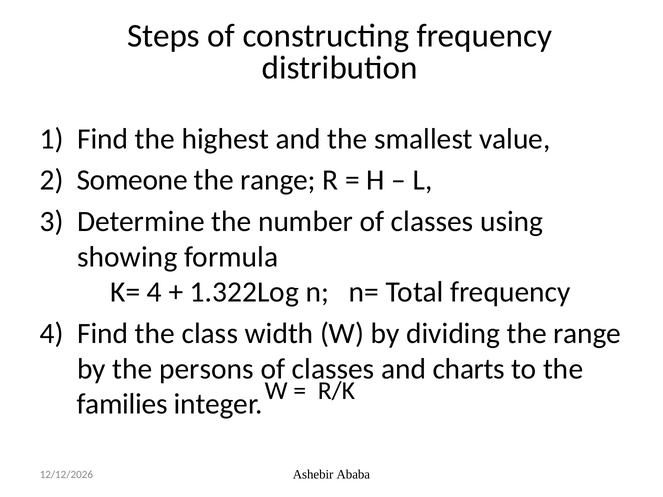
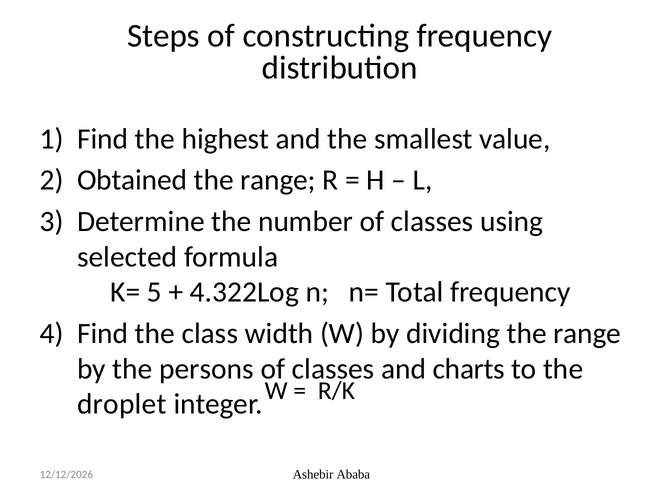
Someone: Someone -> Obtained
showing: showing -> selected
K= 4: 4 -> 5
1.322Log: 1.322Log -> 4.322Log
families: families -> droplet
